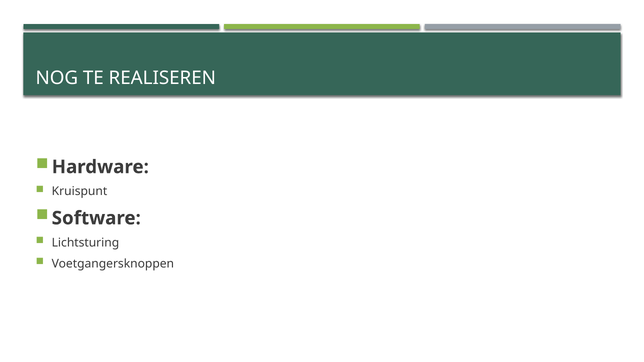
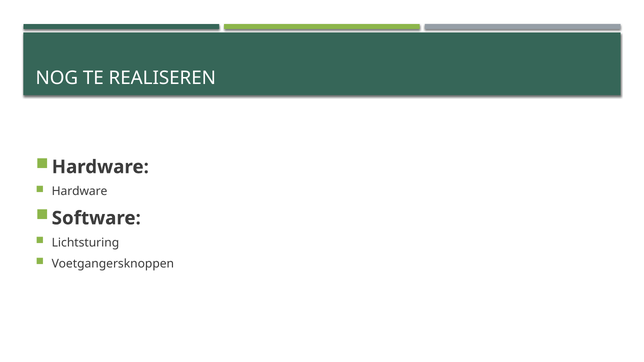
Kruispunt at (79, 192): Kruispunt -> Hardware
